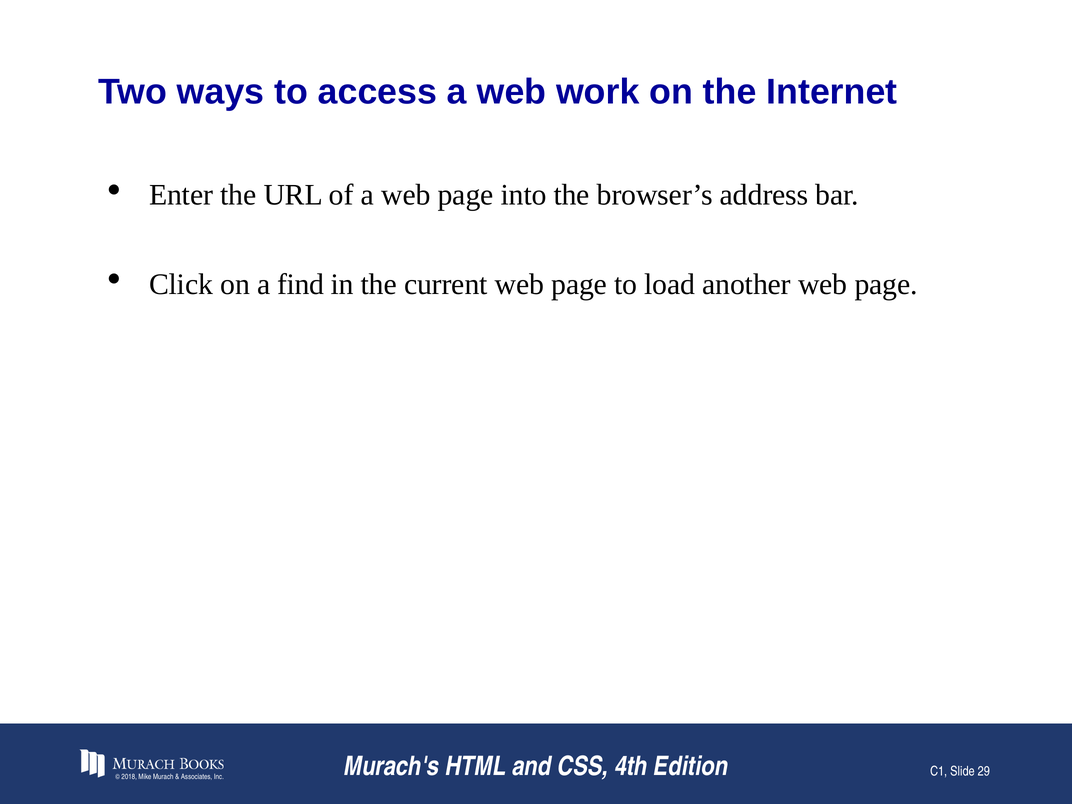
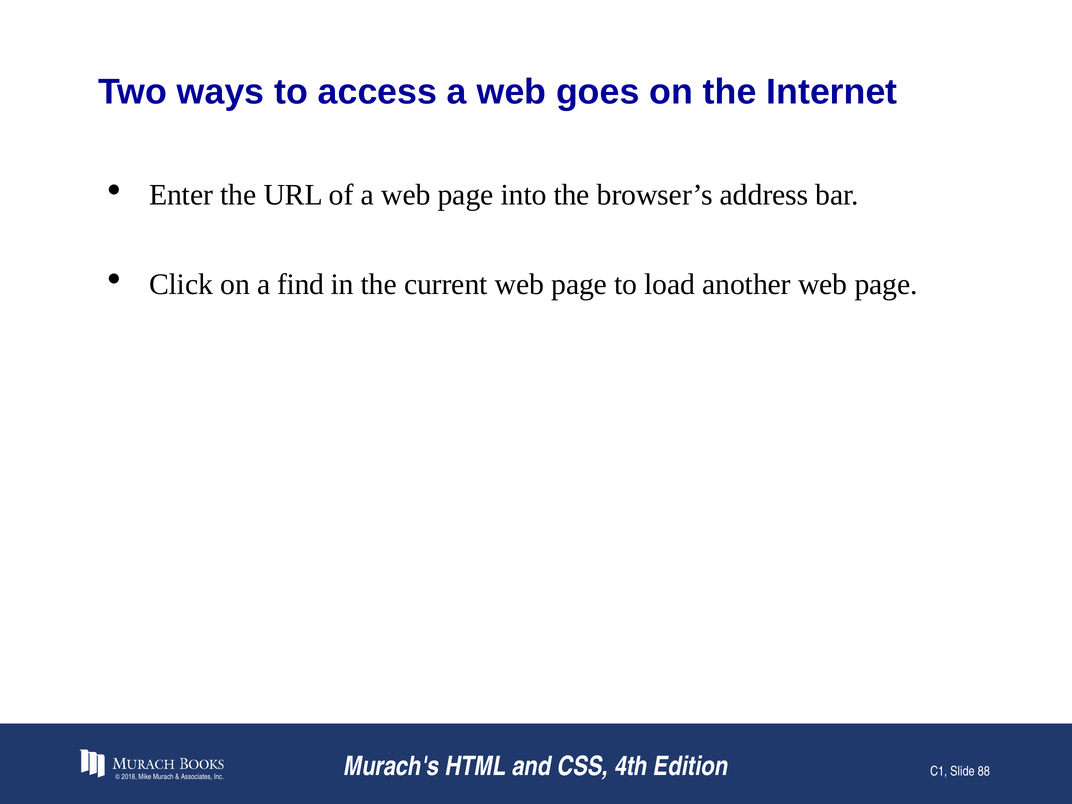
work: work -> goes
29: 29 -> 88
